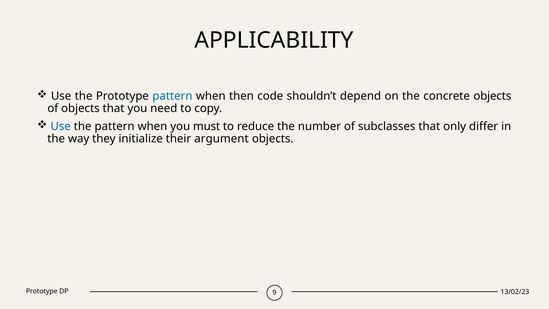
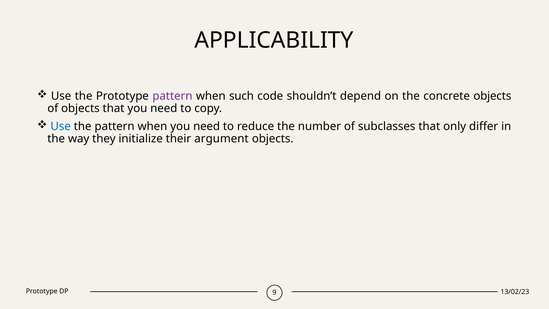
pattern at (172, 96) colour: blue -> purple
then: then -> such
when you must: must -> need
